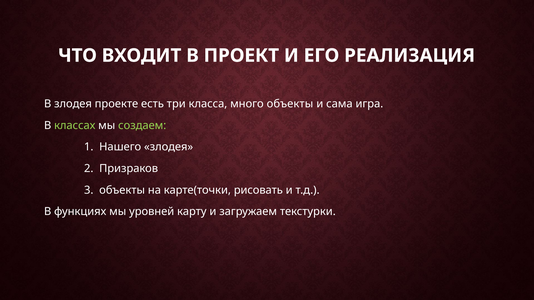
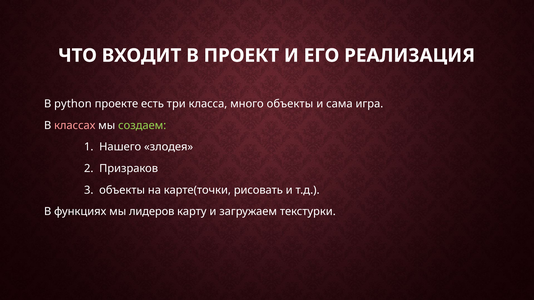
В злодея: злодея -> python
классах colour: light green -> pink
уровней: уровней -> лидеров
